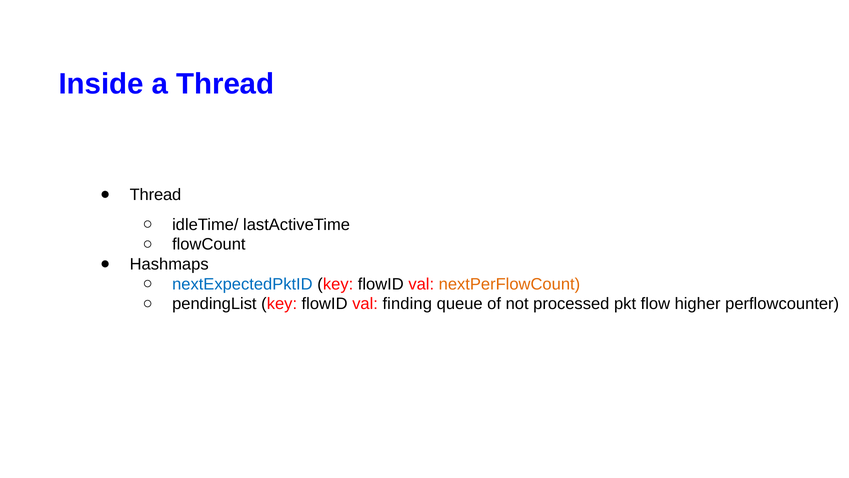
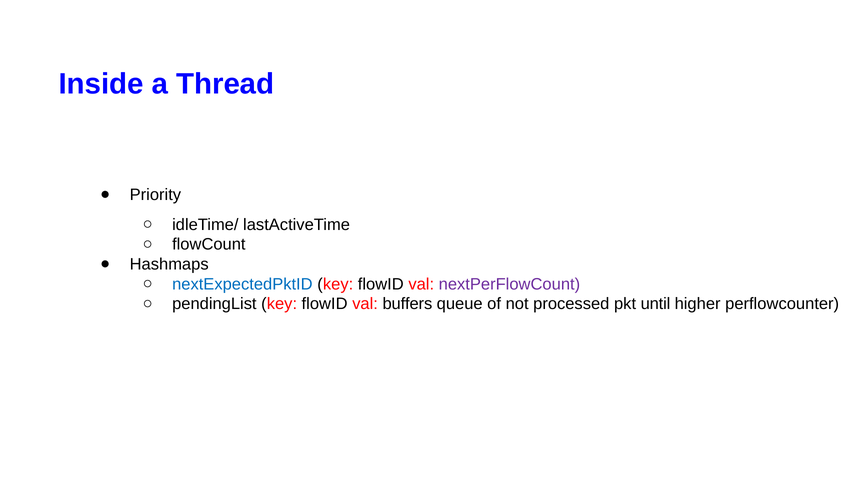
Thread at (155, 195): Thread -> Priority
nextPerFlowCount colour: orange -> purple
finding: finding -> buffers
flow: flow -> until
